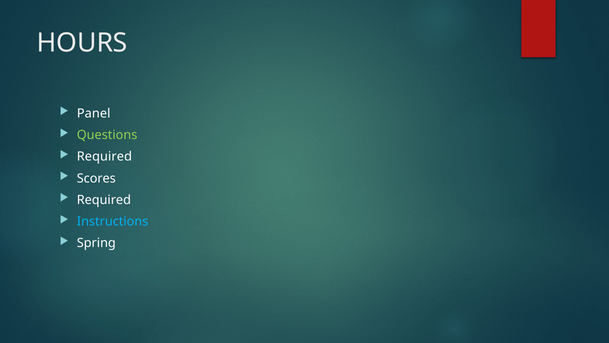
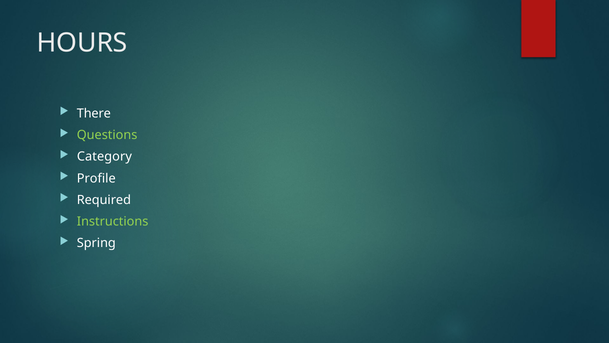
Panel: Panel -> There
Required at (104, 156): Required -> Category
Scores: Scores -> Profile
Instructions colour: light blue -> light green
